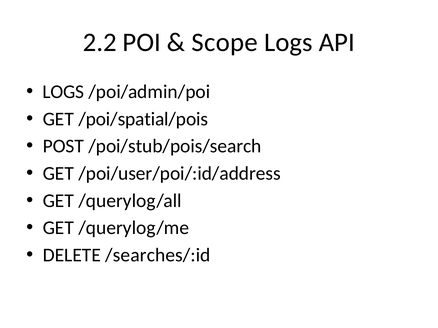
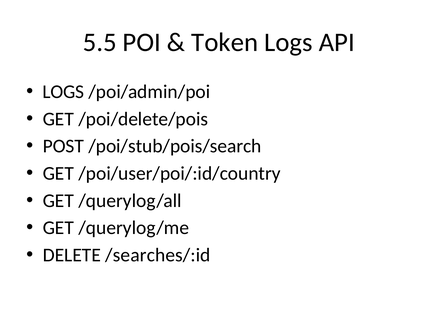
2.2: 2.2 -> 5.5
Scope: Scope -> Token
/poi/spatial/pois: /poi/spatial/pois -> /poi/delete/pois
/poi/user/poi/:id/address: /poi/user/poi/:id/address -> /poi/user/poi/:id/country
